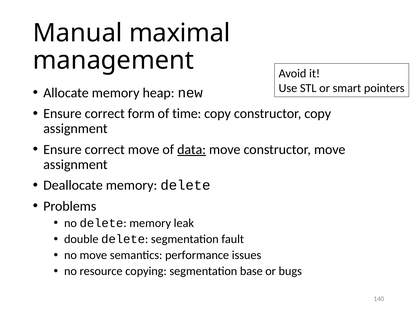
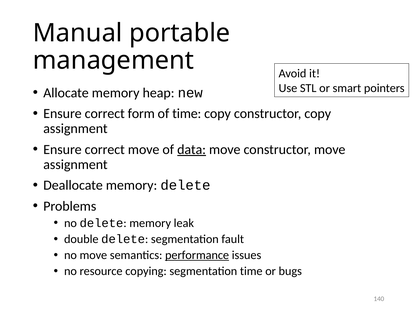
maximal: maximal -> portable
performance underline: none -> present
segmentation base: base -> time
